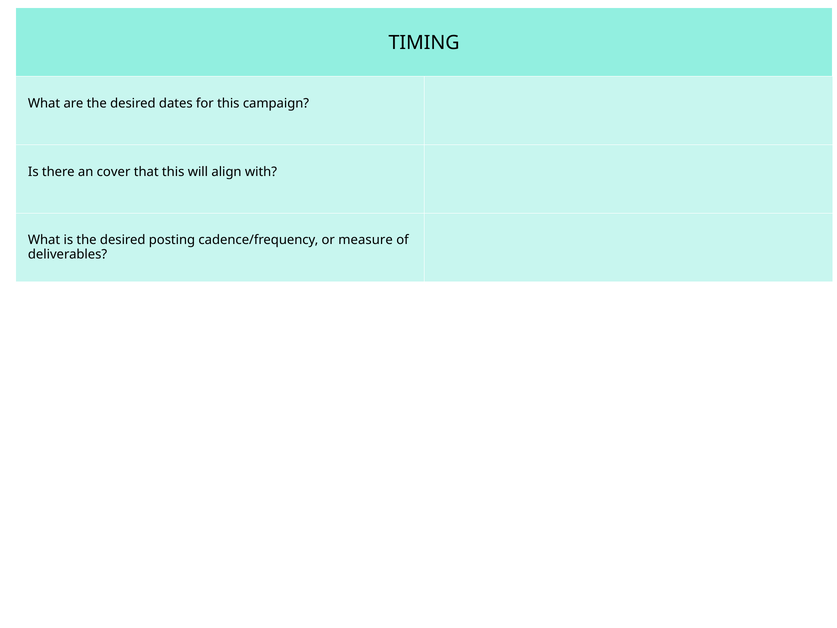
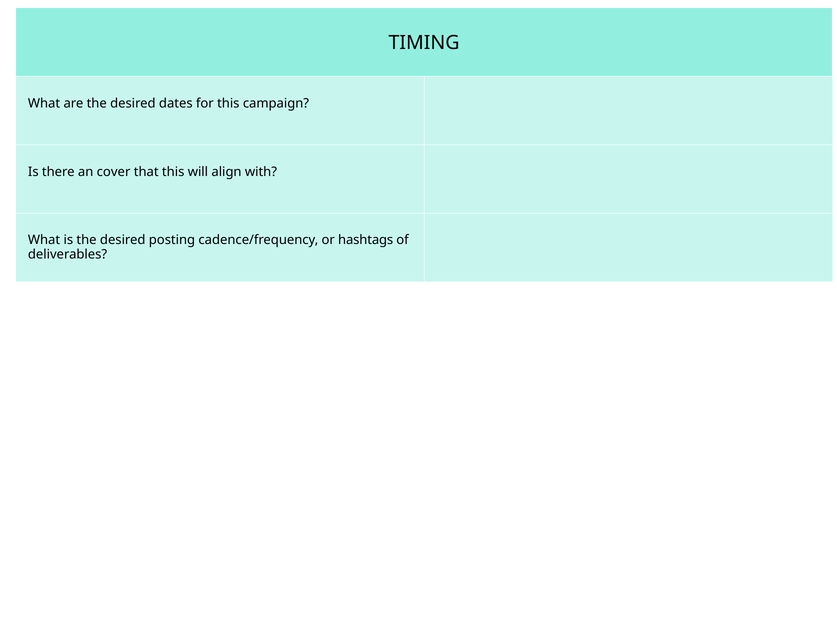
measure: measure -> hashtags
